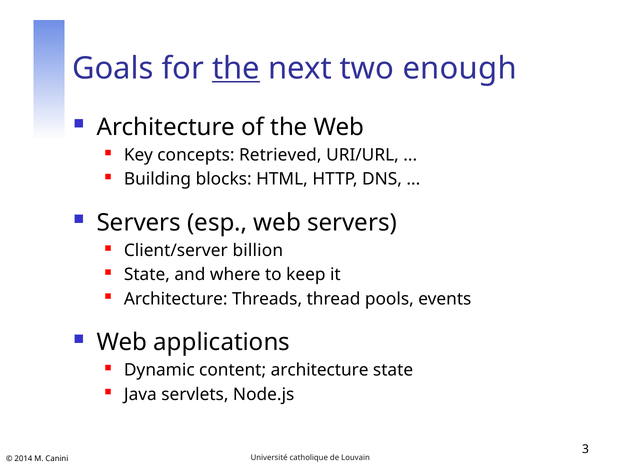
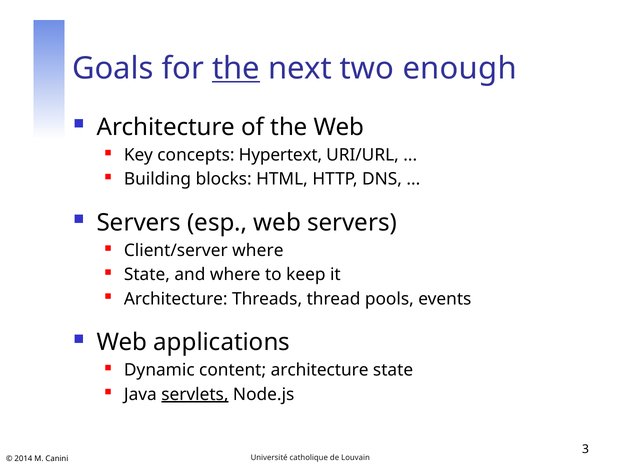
Retrieved: Retrieved -> Hypertext
Client/server billion: billion -> where
servlets underline: none -> present
